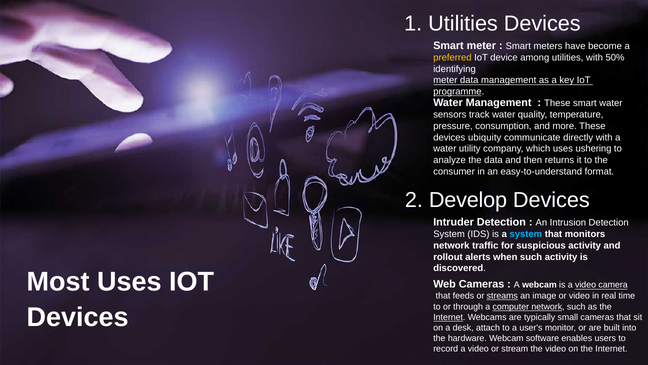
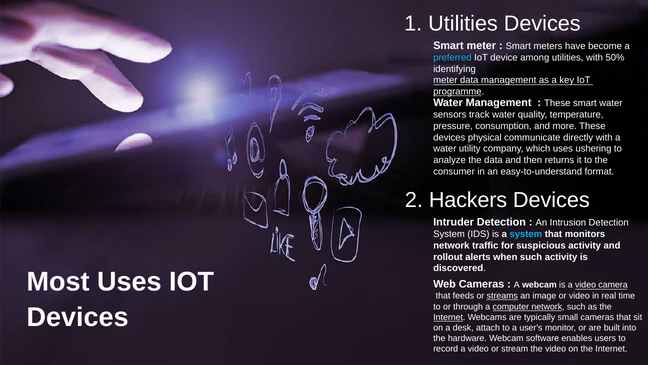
preferred colour: yellow -> light blue
ubiquity: ubiquity -> physical
Develop: Develop -> Hackers
